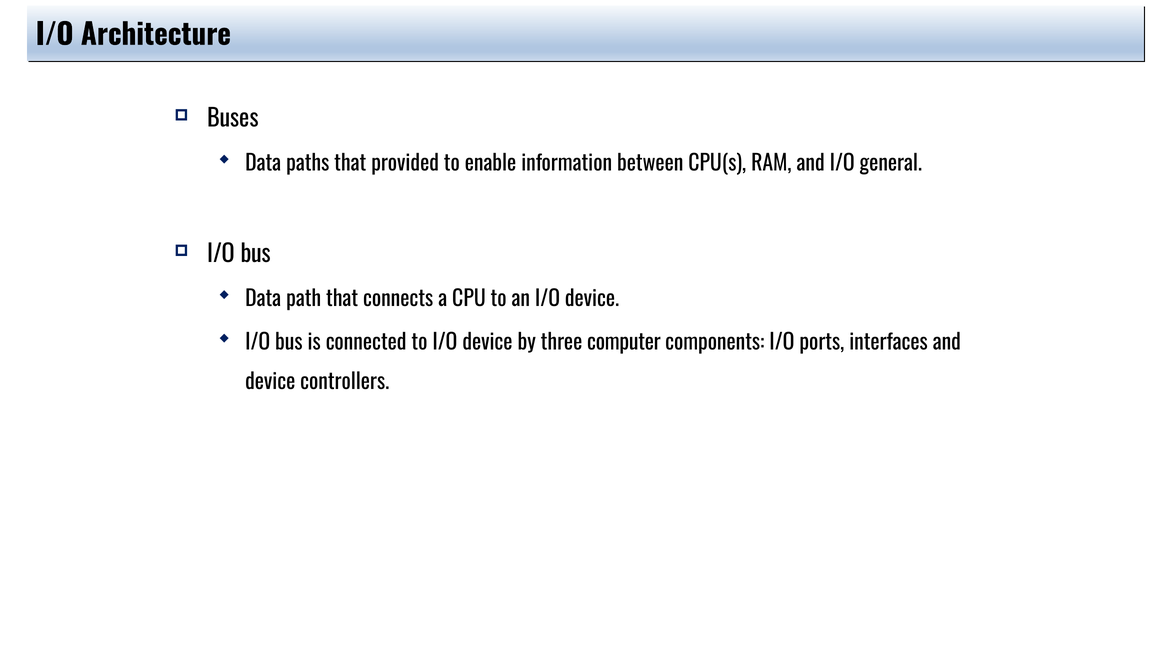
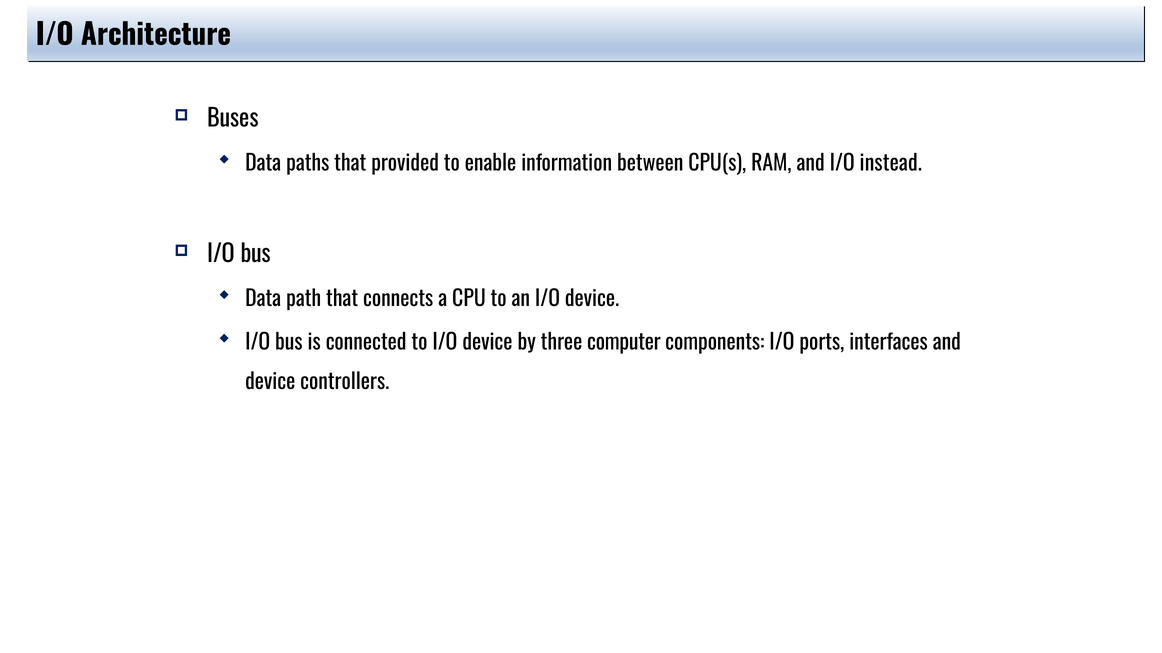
general: general -> instead
